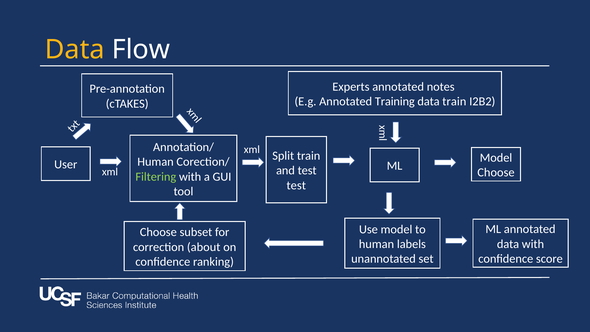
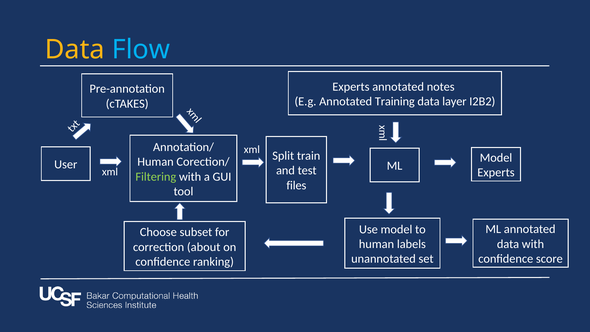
Flow colour: white -> light blue
data train: train -> layer
Choose at (496, 172): Choose -> Experts
test at (296, 185): test -> files
